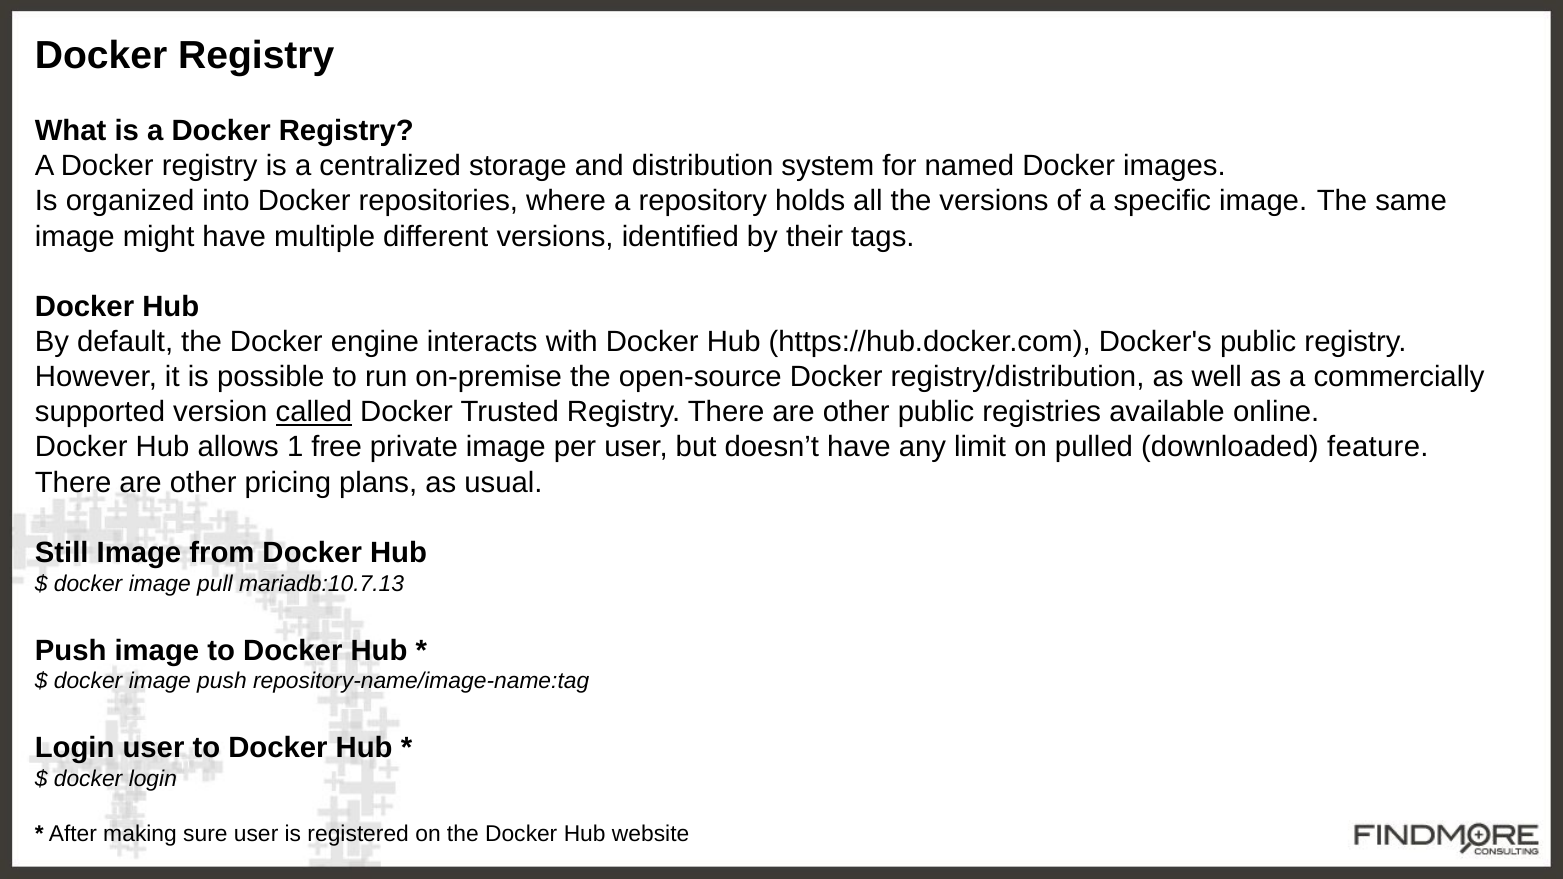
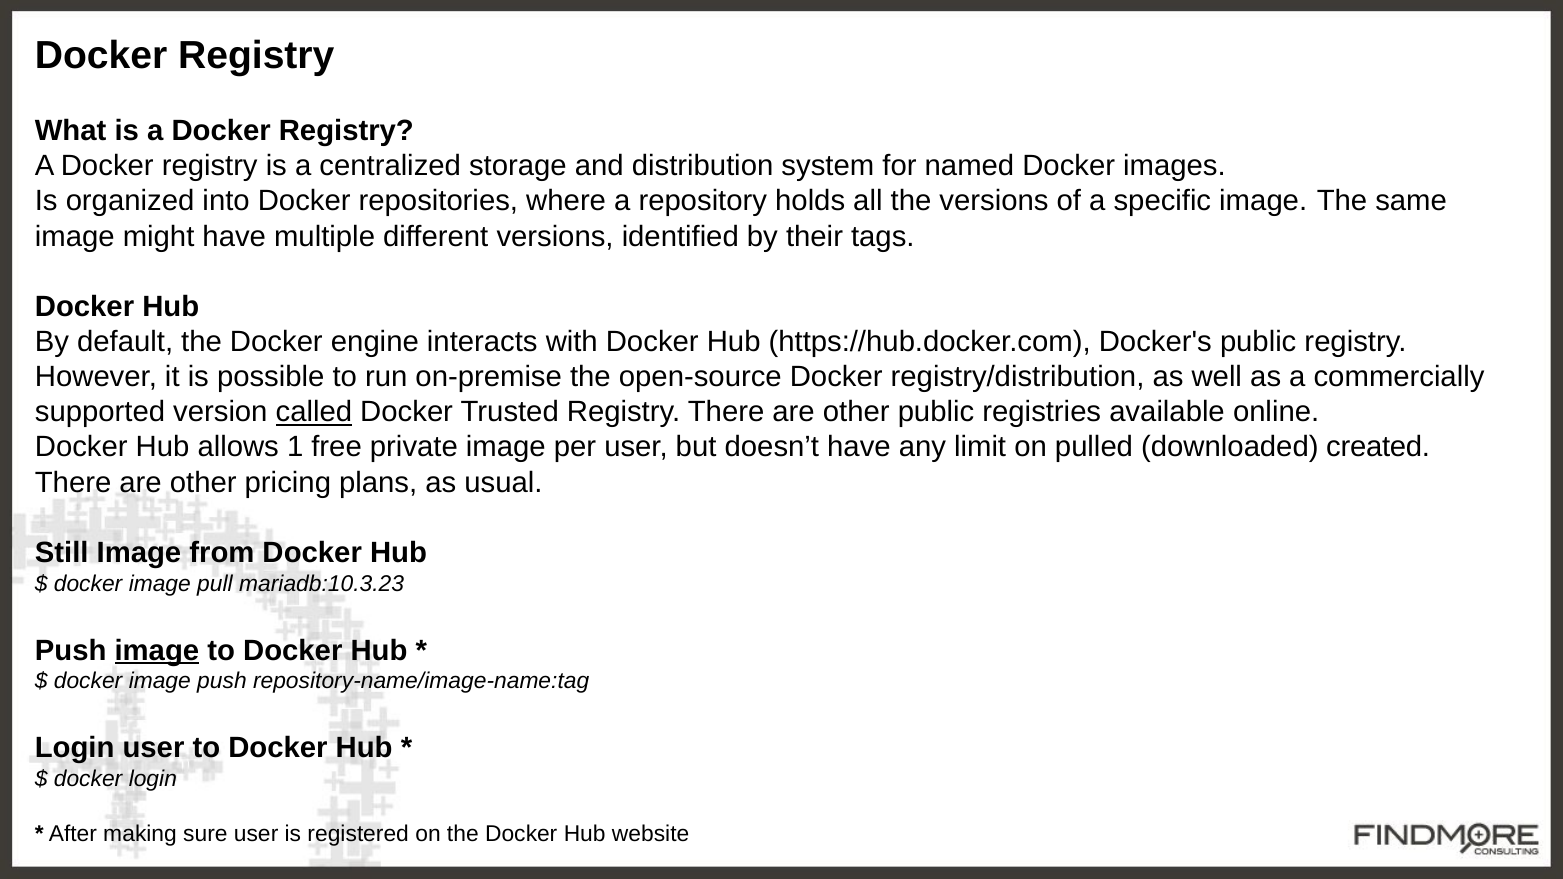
feature: feature -> created
mariadb:10.7.13: mariadb:10.7.13 -> mariadb:10.3.23
image at (157, 651) underline: none -> present
